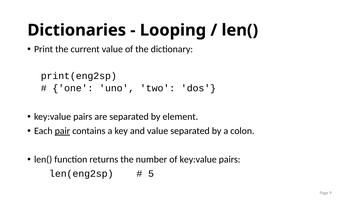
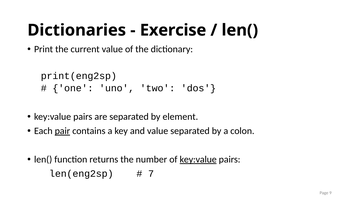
Looping: Looping -> Exercise
key:value at (198, 159) underline: none -> present
5: 5 -> 7
